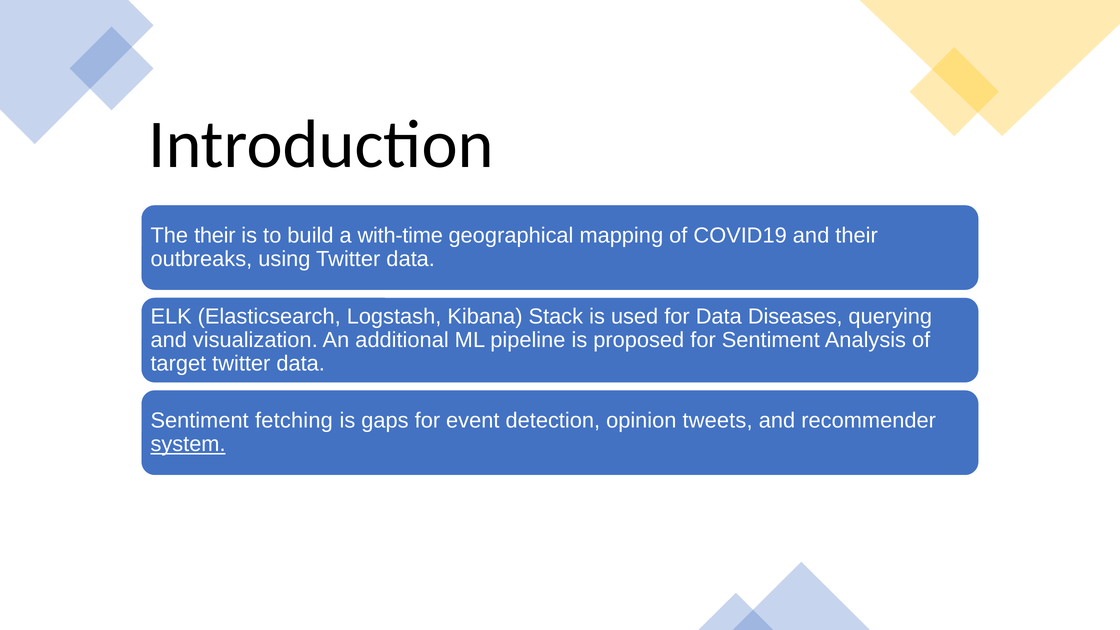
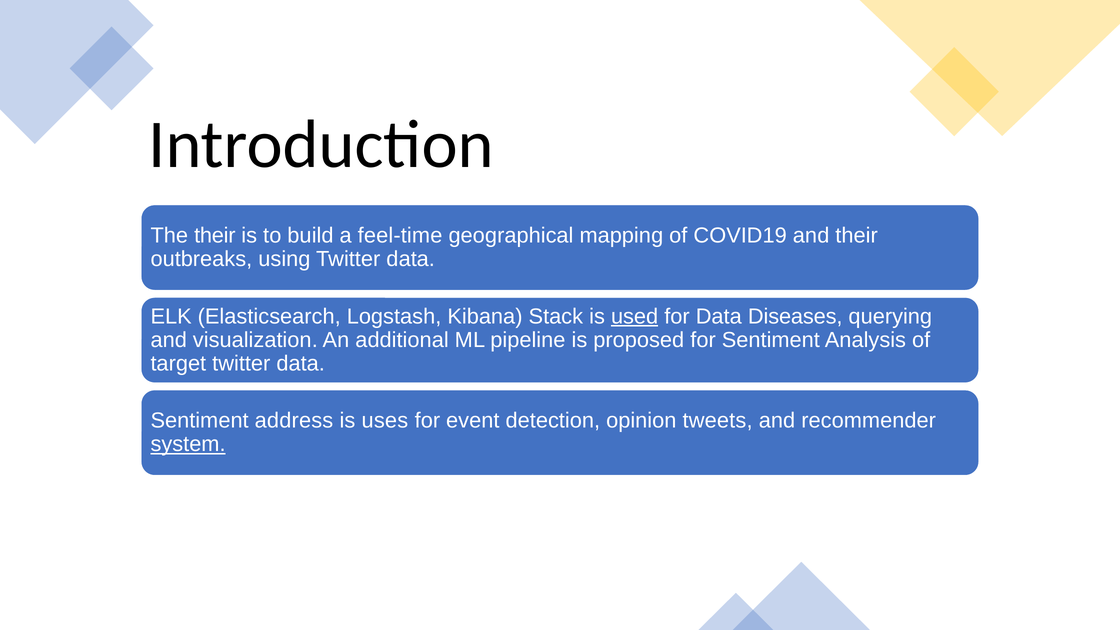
with-time: with-time -> feel-time
used underline: none -> present
fetching: fetching -> address
gaps: gaps -> uses
